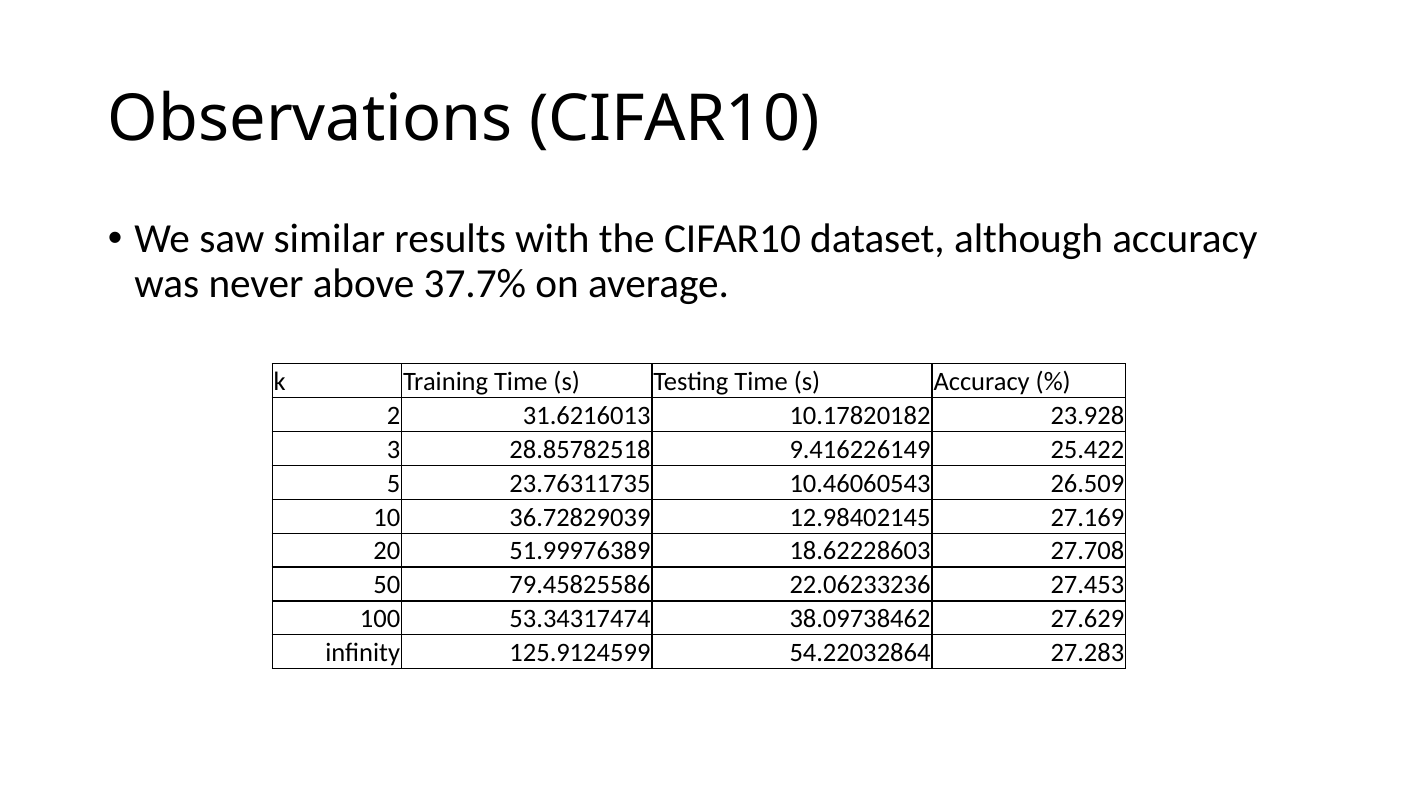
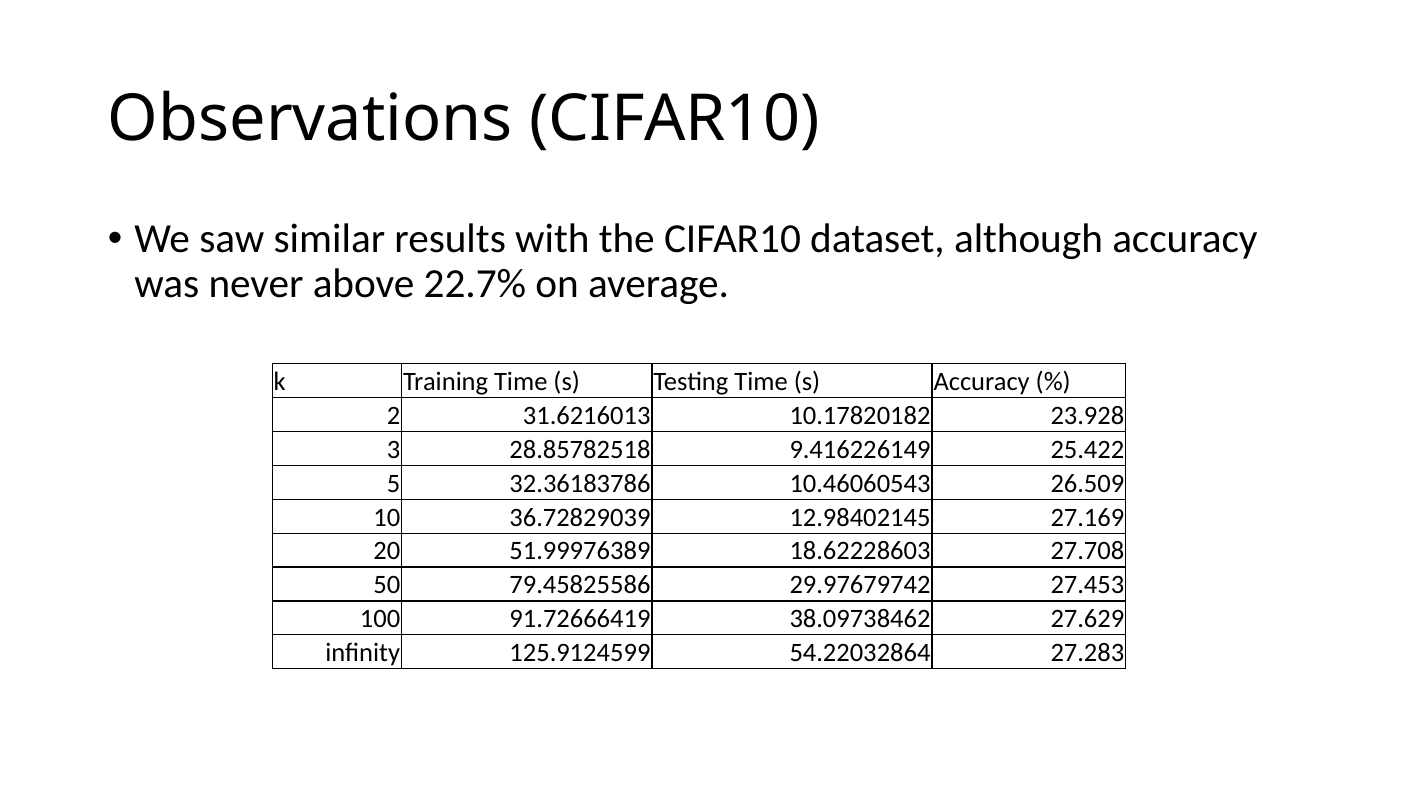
37.7%: 37.7% -> 22.7%
23.76311735: 23.76311735 -> 32.36183786
22.06233236: 22.06233236 -> 29.97679742
53.34317474: 53.34317474 -> 91.72666419
